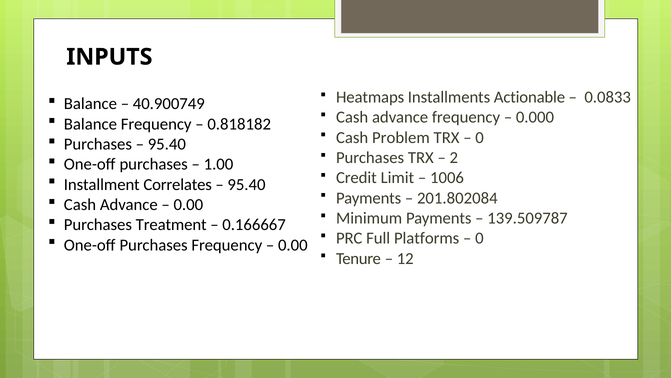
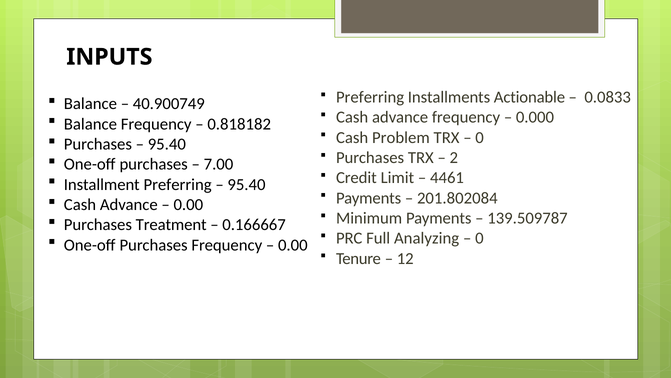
Heatmaps at (370, 97): Heatmaps -> Preferring
1.00: 1.00 -> 7.00
1006: 1006 -> 4461
Installment Correlates: Correlates -> Preferring
Platforms: Platforms -> Analyzing
